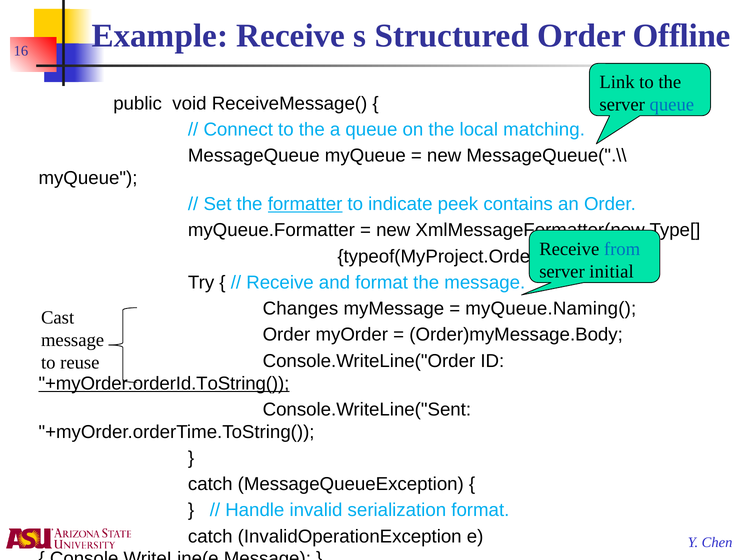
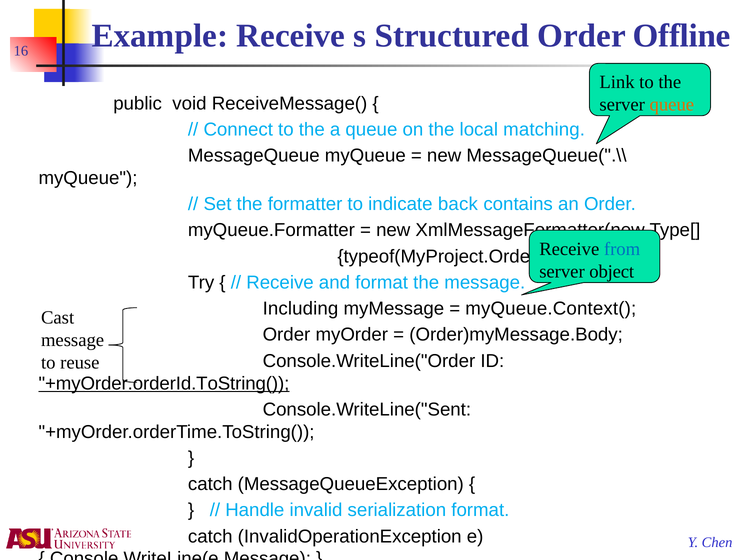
queue at (672, 105) colour: blue -> orange
formatter underline: present -> none
peek: peek -> back
initial: initial -> object
Changes: Changes -> Including
myQueue.Naming(: myQueue.Naming( -> myQueue.Context(
